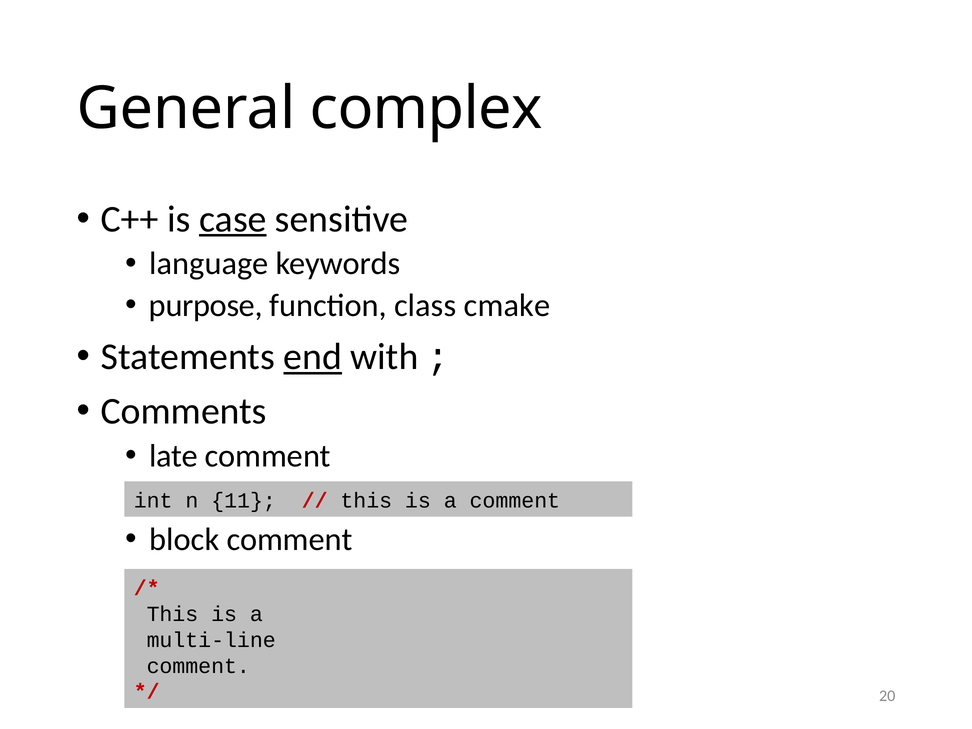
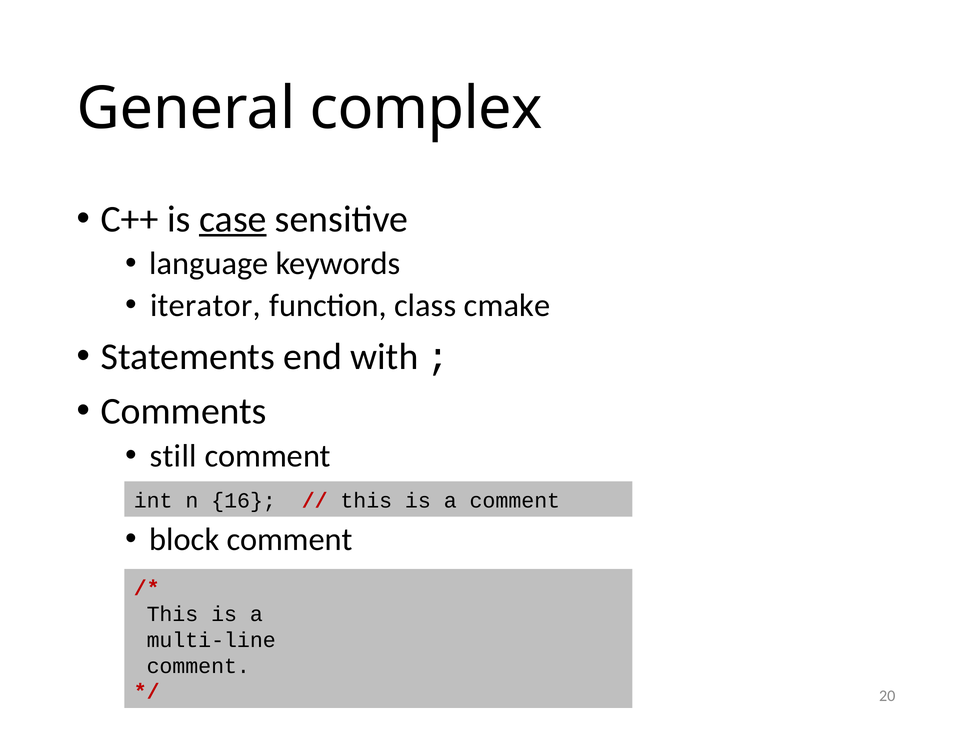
purpose: purpose -> iterator
end underline: present -> none
late: late -> still
11: 11 -> 16
